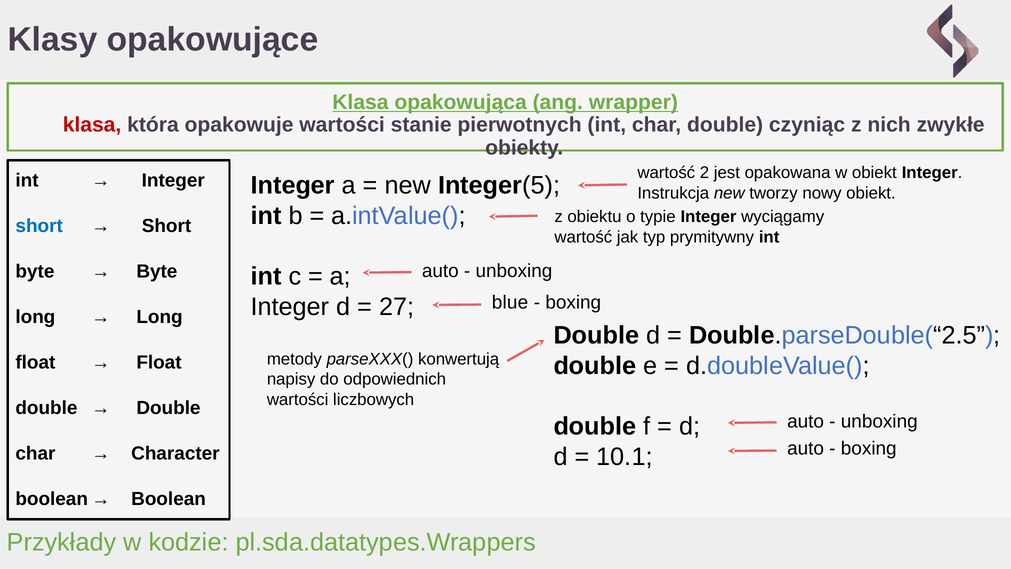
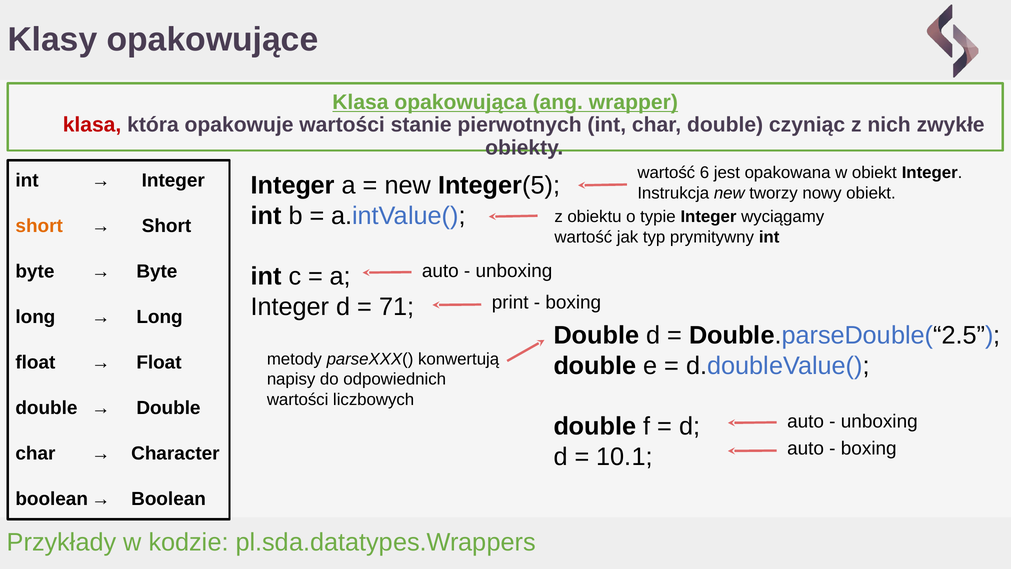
2: 2 -> 6
short at (39, 226) colour: blue -> orange
blue: blue -> print
27: 27 -> 71
